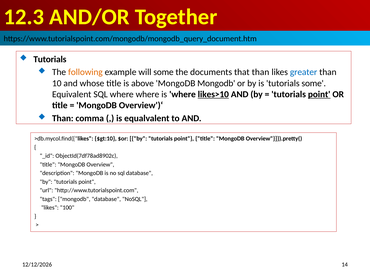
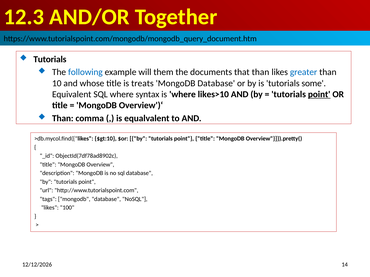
following colour: orange -> blue
will some: some -> them
above: above -> treats
Mongodb at (216, 83): Mongodb -> Database
where where: where -> syntax
likes>10 underline: present -> none
